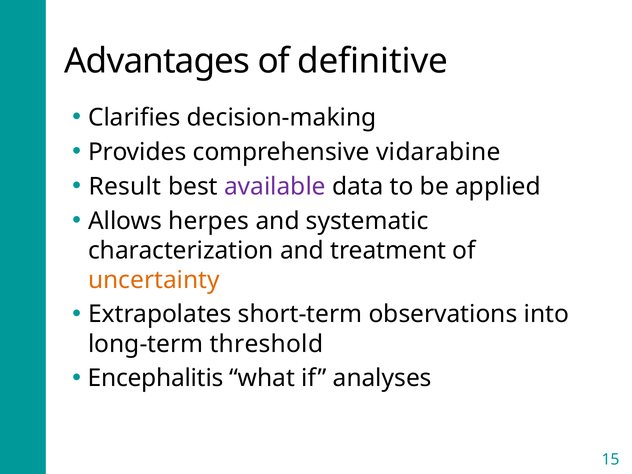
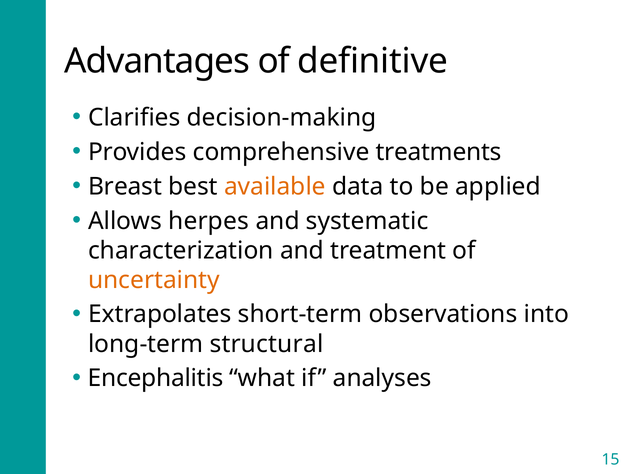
vidarabine: vidarabine -> treatments
Result: Result -> Breast
available colour: purple -> orange
threshold: threshold -> structural
